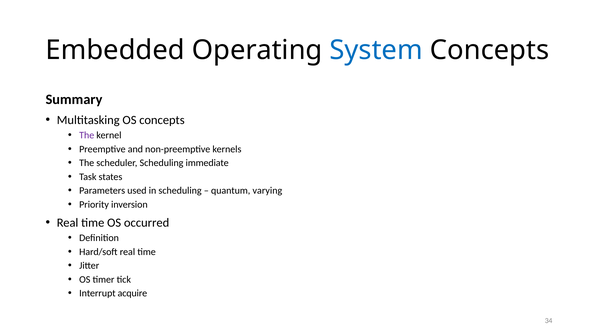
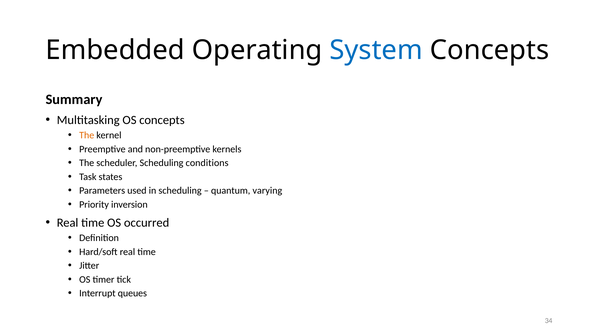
The at (87, 135) colour: purple -> orange
immediate: immediate -> conditions
acquire: acquire -> queues
